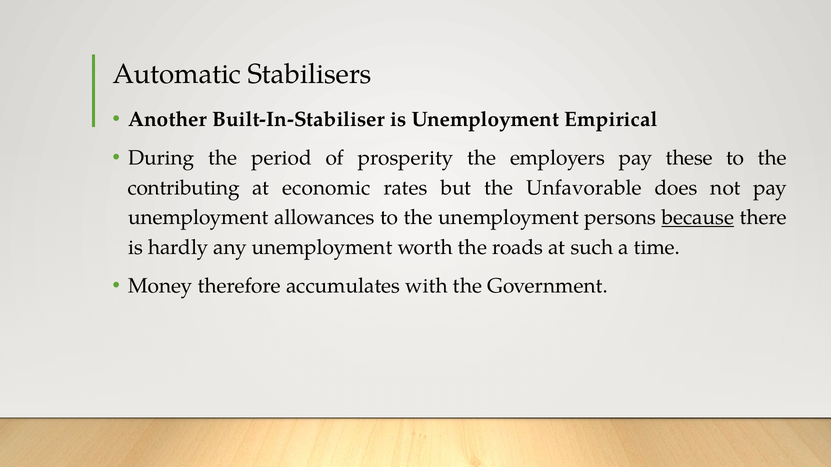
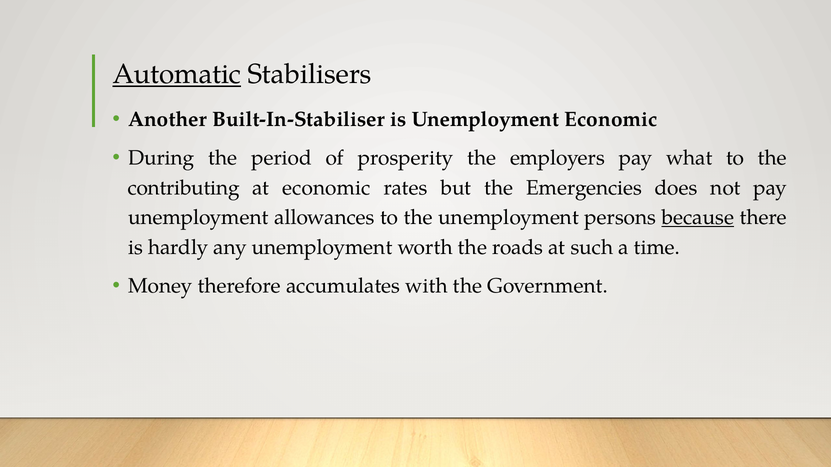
Automatic underline: none -> present
Unemployment Empirical: Empirical -> Economic
these: these -> what
Unfavorable: Unfavorable -> Emergencies
